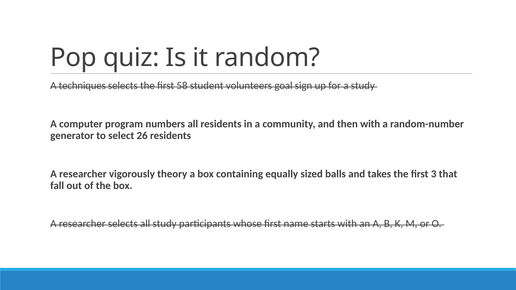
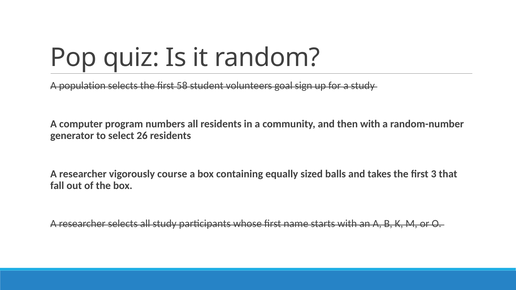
techniques: techniques -> population
theory: theory -> course
